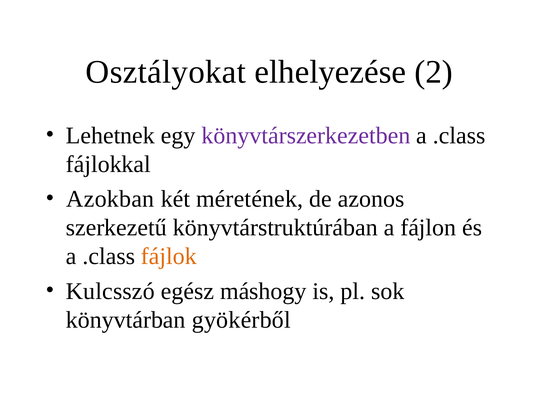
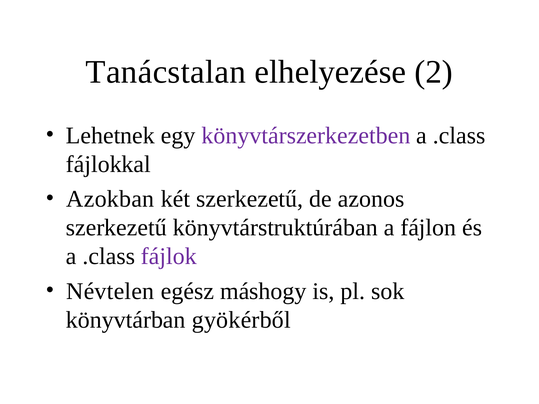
Osztályokat: Osztályokat -> Tanácstalan
két méretének: méretének -> szerkezetű
fájlok colour: orange -> purple
Kulcsszó: Kulcsszó -> Névtelen
